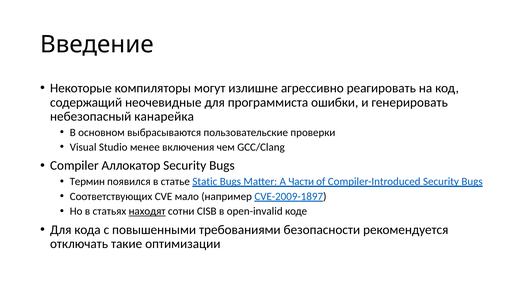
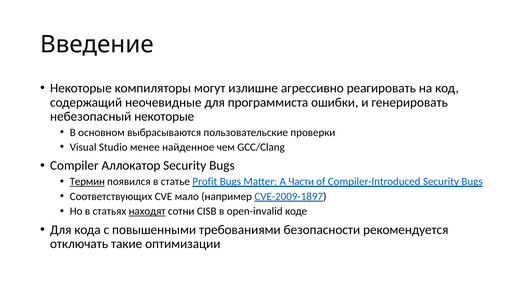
небезопасный канарейка: канарейка -> некоторые
включения: включения -> найденное
Термин underline: none -> present
Static: Static -> Profit
